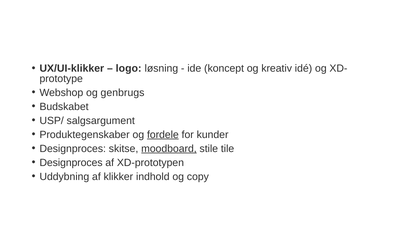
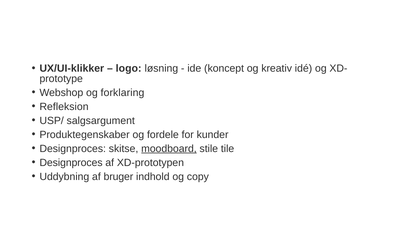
genbrugs: genbrugs -> forklaring
Budskabet: Budskabet -> Refleksion
fordele underline: present -> none
klikker: klikker -> bruger
